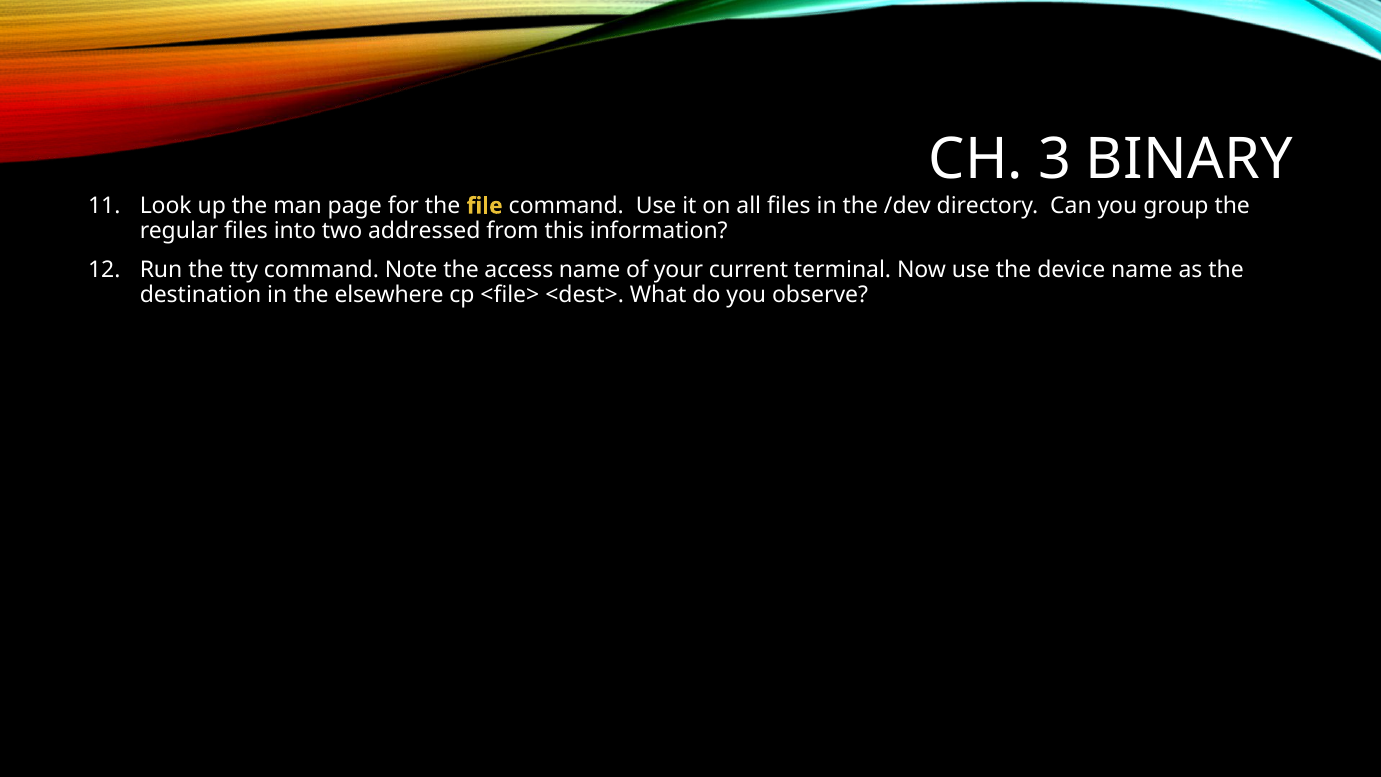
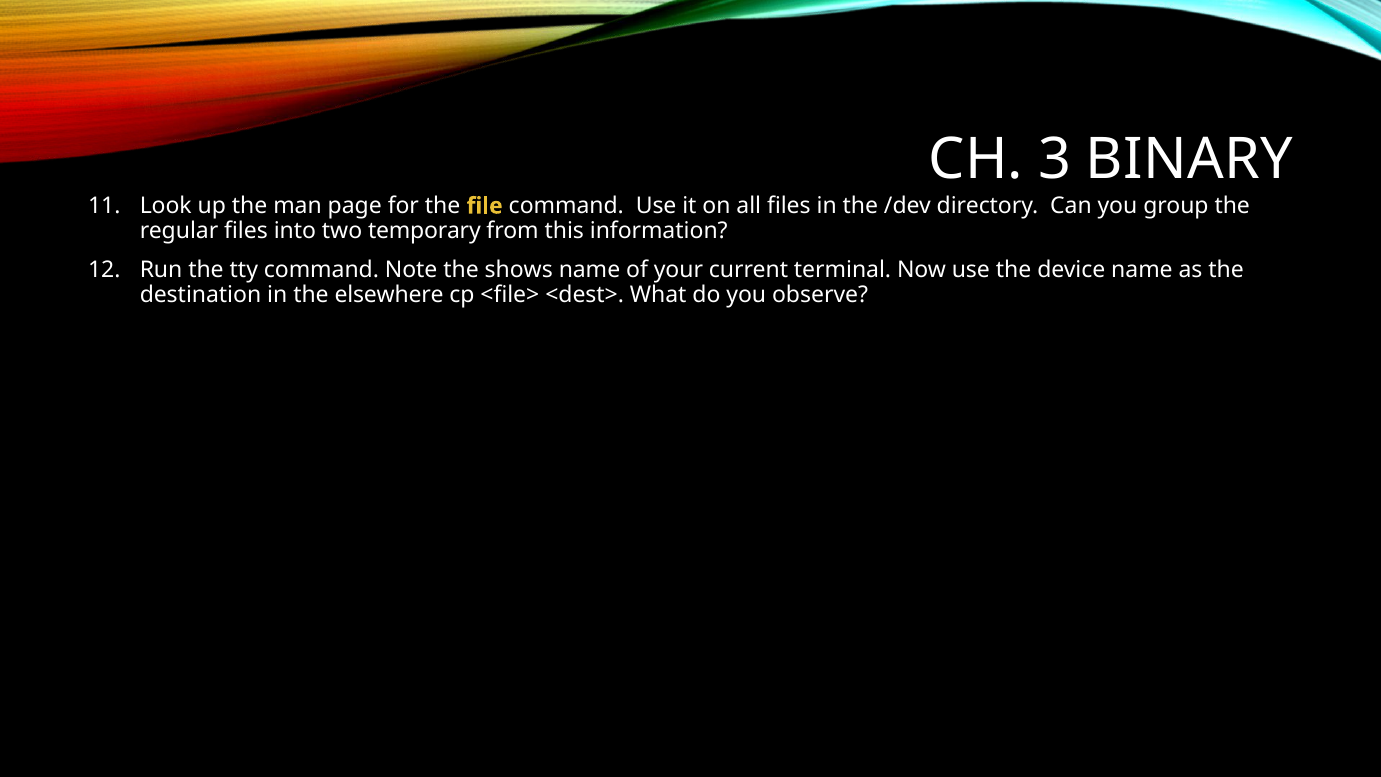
addressed: addressed -> temporary
access: access -> shows
